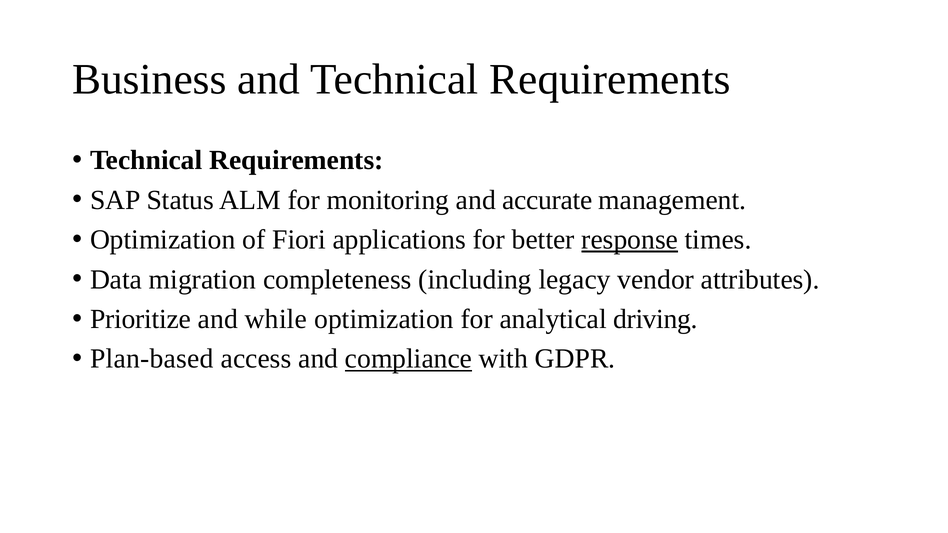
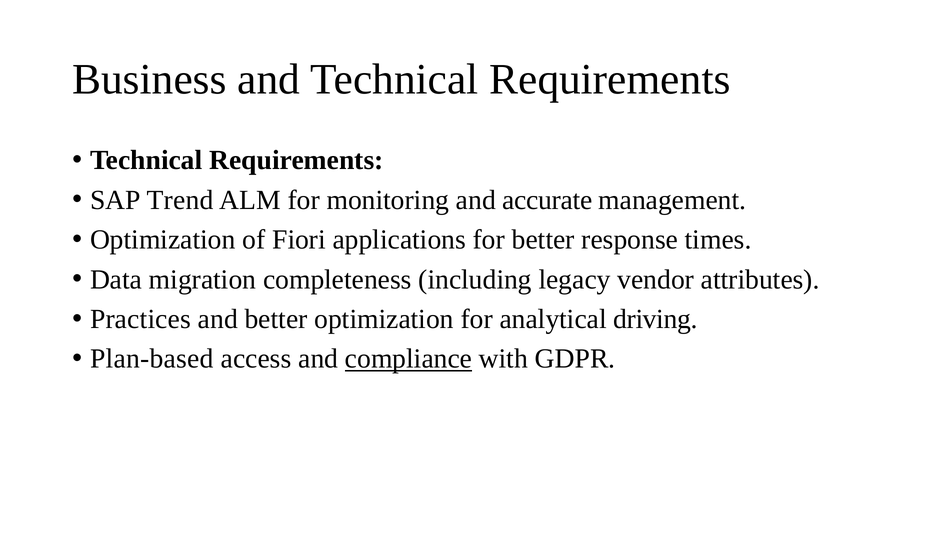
Status: Status -> Trend
response underline: present -> none
Prioritize: Prioritize -> Practices
and while: while -> better
